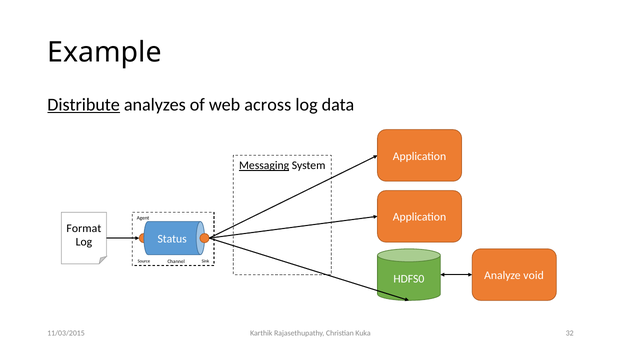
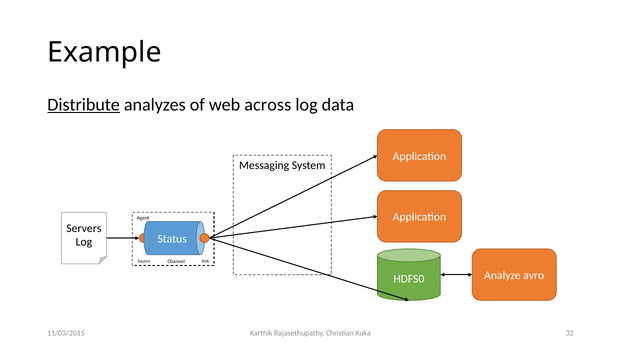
Messaging underline: present -> none
Format: Format -> Servers
void: void -> avro
